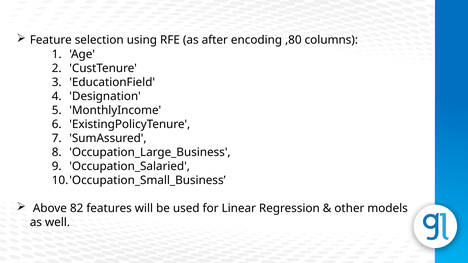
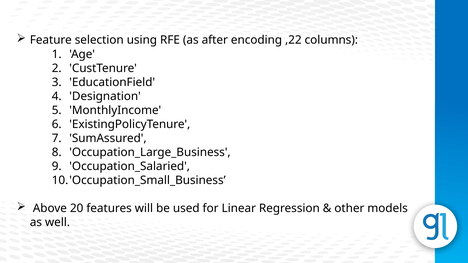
,80: ,80 -> ,22
82: 82 -> 20
